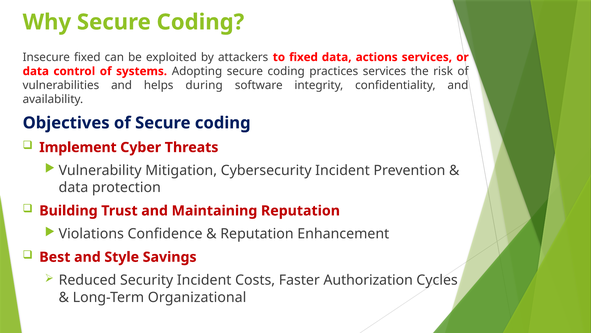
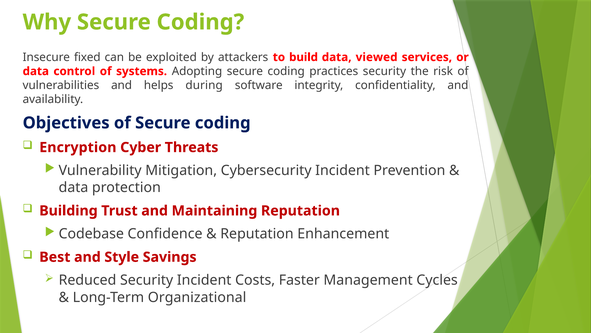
to fixed: fixed -> build
actions: actions -> viewed
practices services: services -> security
Implement: Implement -> Encryption
Violations: Violations -> Codebase
Authorization: Authorization -> Management
